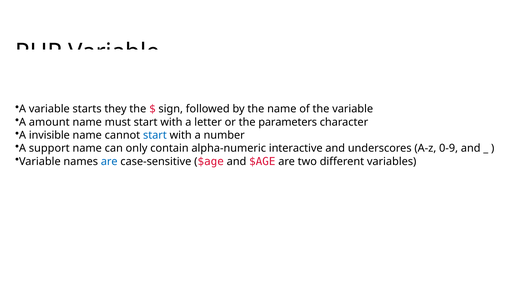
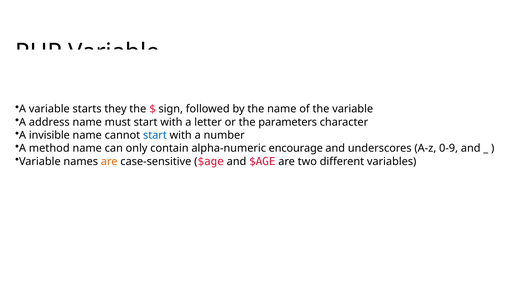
amount: amount -> address
support: support -> method
interactive: interactive -> encourage
are at (109, 161) colour: blue -> orange
